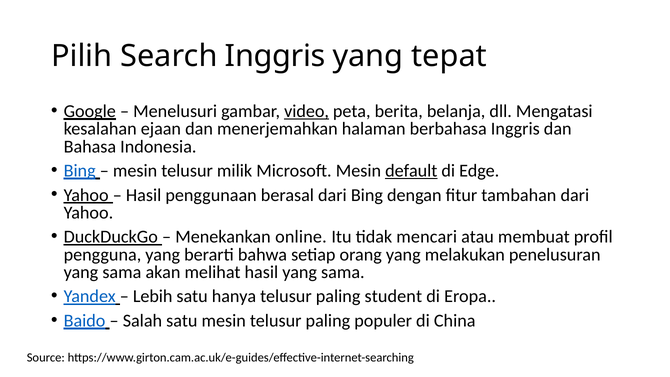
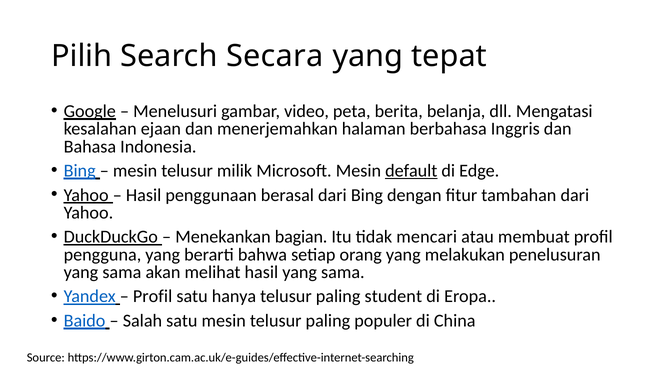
Search Inggris: Inggris -> Secara
video underline: present -> none
online: online -> bagian
Lebih at (153, 296): Lebih -> Profil
